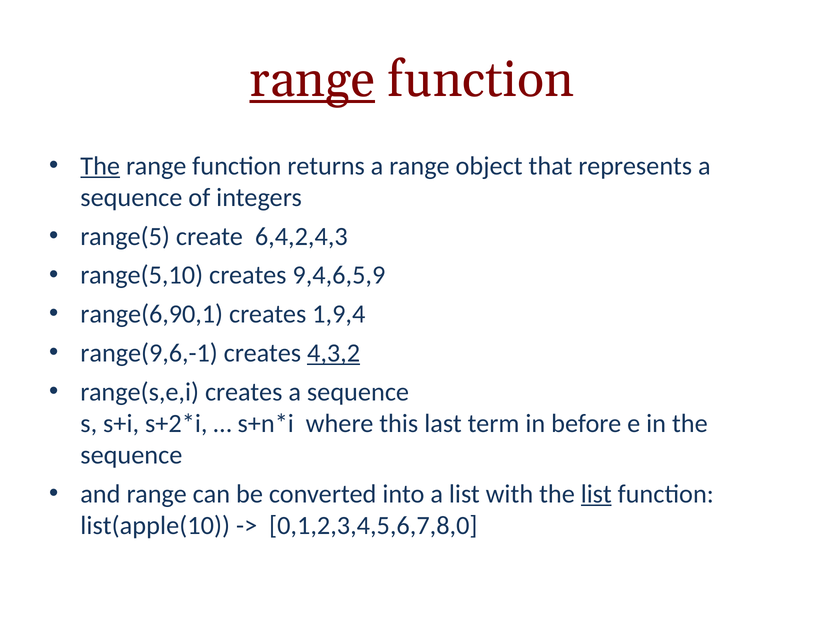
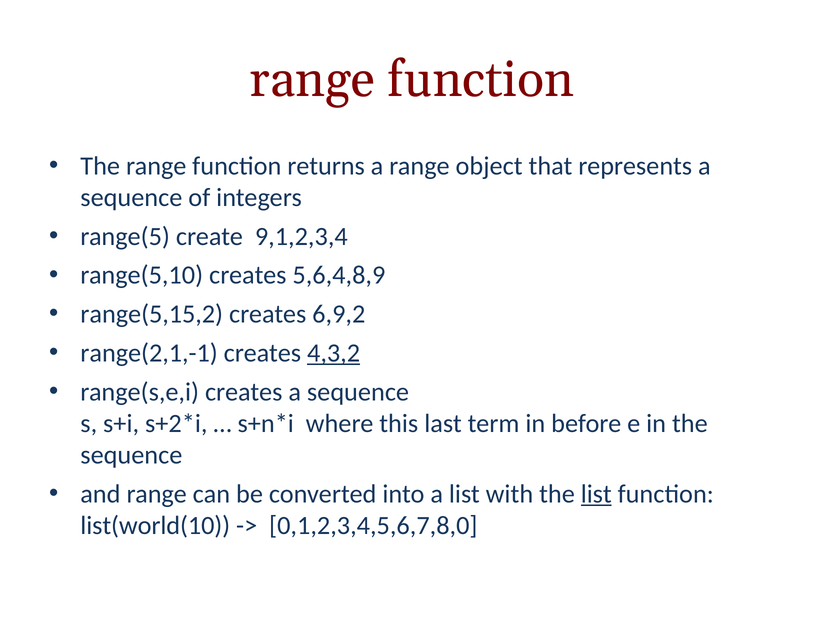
range at (312, 80) underline: present -> none
The at (100, 166) underline: present -> none
6,4,2,4,3: 6,4,2,4,3 -> 9,1,2,3,4
9,4,6,5,9: 9,4,6,5,9 -> 5,6,4,8,9
range(6,90,1: range(6,90,1 -> range(5,15,2
1,9,4: 1,9,4 -> 6,9,2
range(9,6,-1: range(9,6,-1 -> range(2,1,-1
list(apple(10: list(apple(10 -> list(world(10
